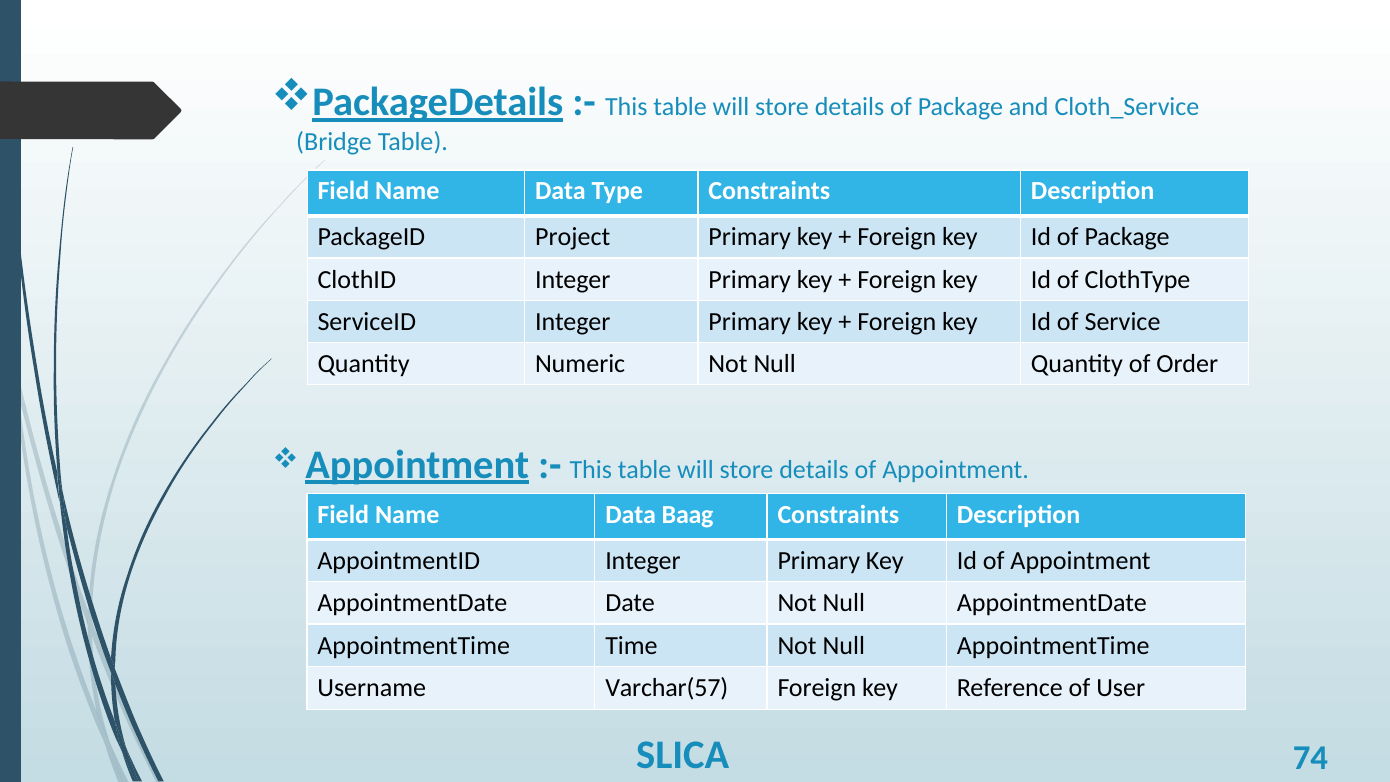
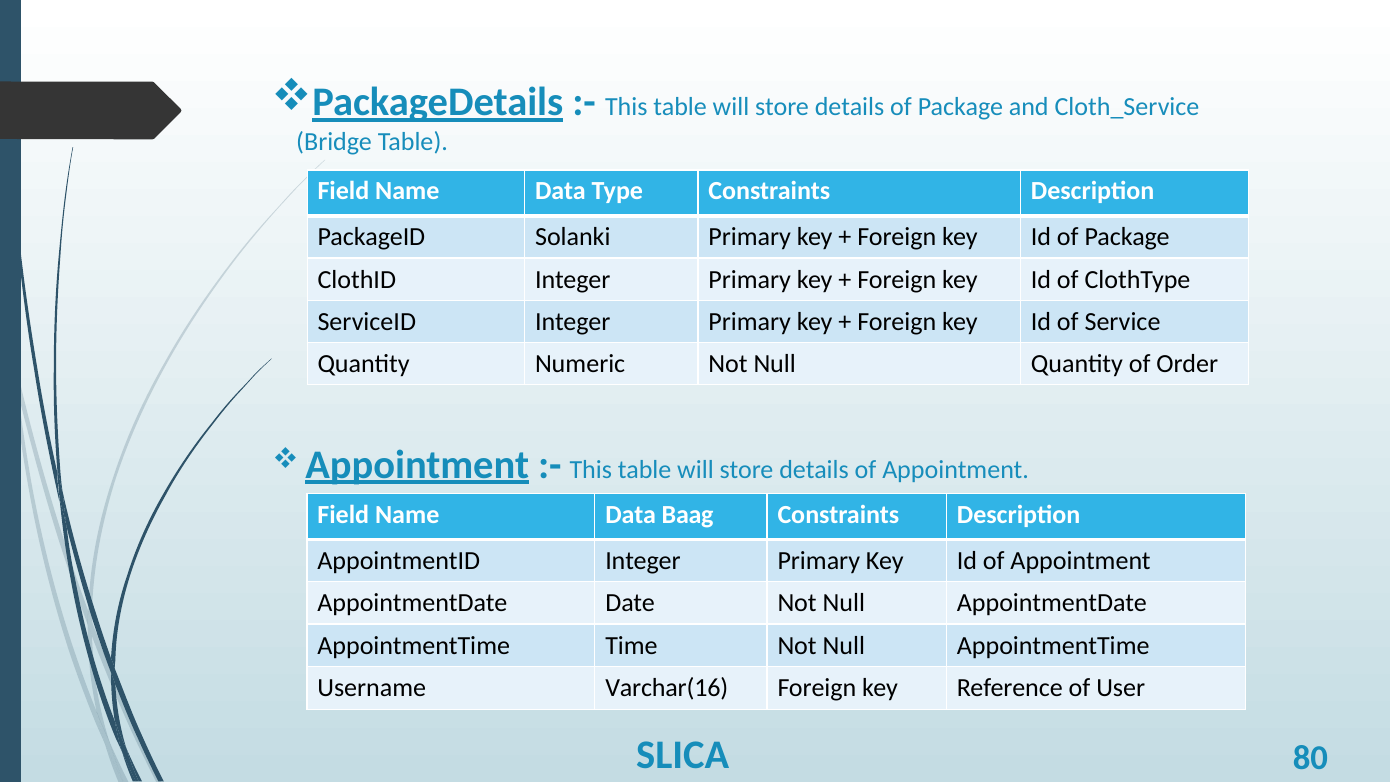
Project: Project -> Solanki
Varchar(57: Varchar(57 -> Varchar(16
74: 74 -> 80
